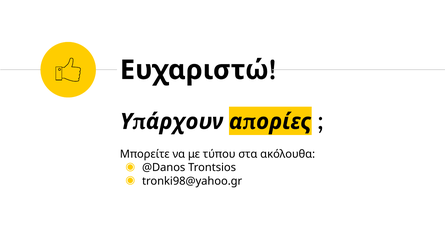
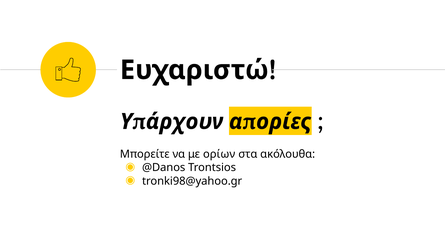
τύπου: τύπου -> ορίων
